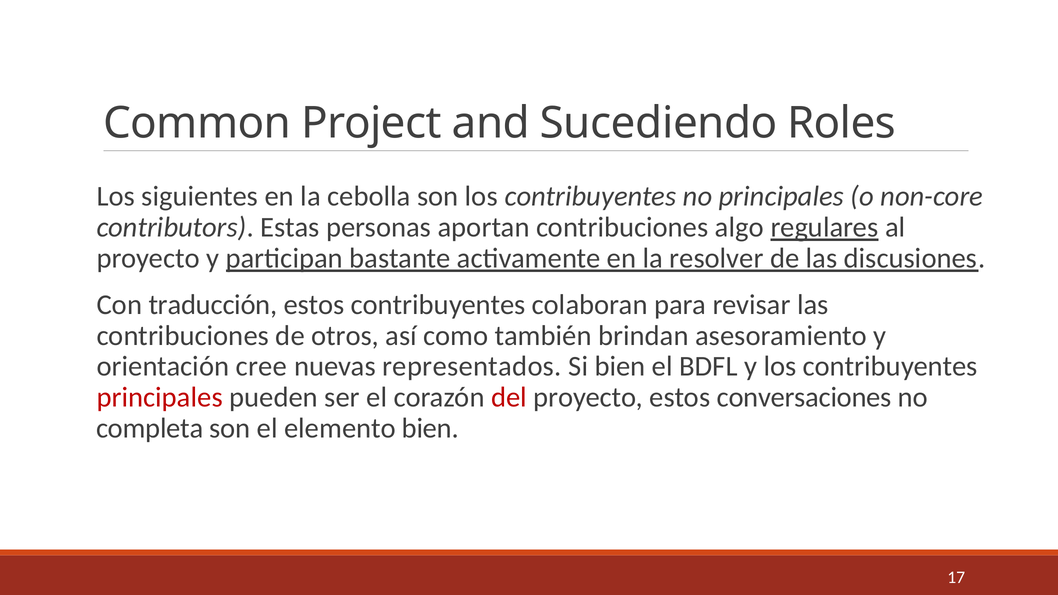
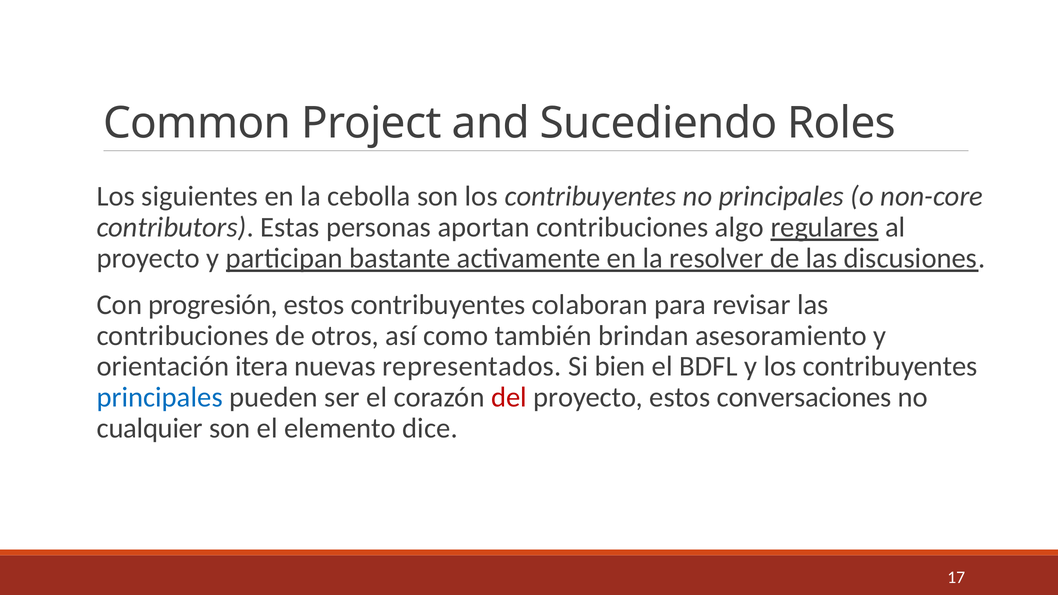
traducción: traducción -> progresión
cree: cree -> itera
principales at (160, 398) colour: red -> blue
completa: completa -> cualquier
elemento bien: bien -> dice
